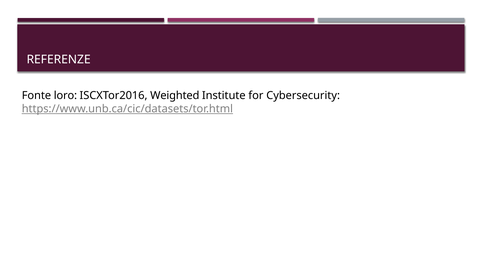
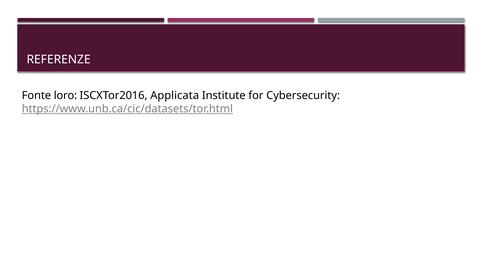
Weighted: Weighted -> Applicata
